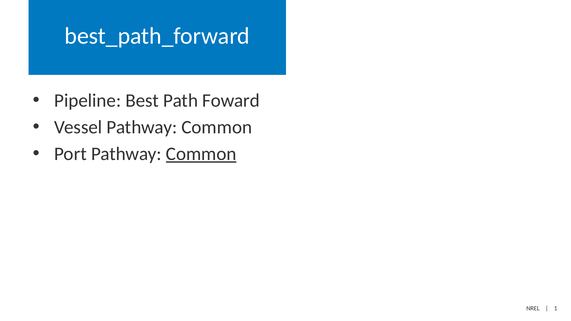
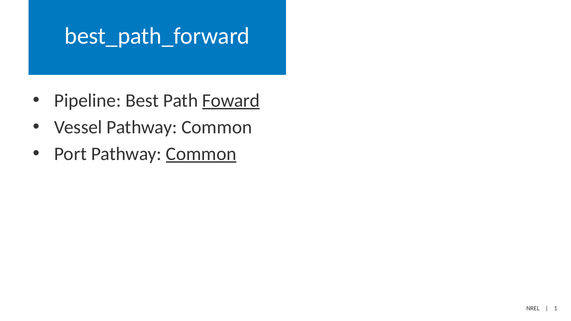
Foward underline: none -> present
